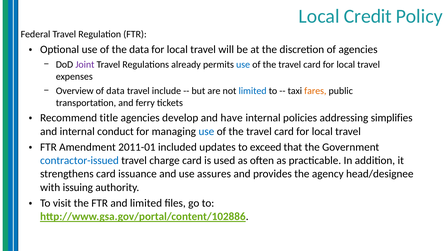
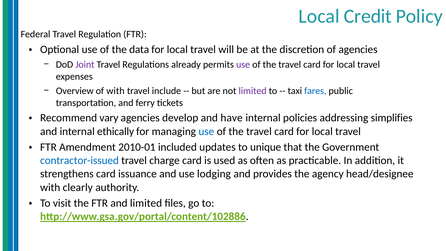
use at (243, 65) colour: blue -> purple
of data: data -> with
limited at (253, 91) colour: blue -> purple
fares colour: orange -> blue
title: title -> vary
conduct: conduct -> ethically
2011-01: 2011-01 -> 2010-01
exceed: exceed -> unique
assures: assures -> lodging
issuing: issuing -> clearly
